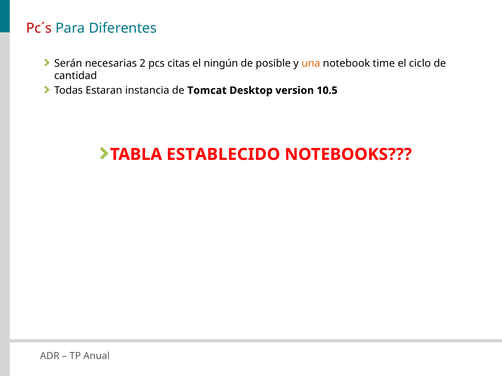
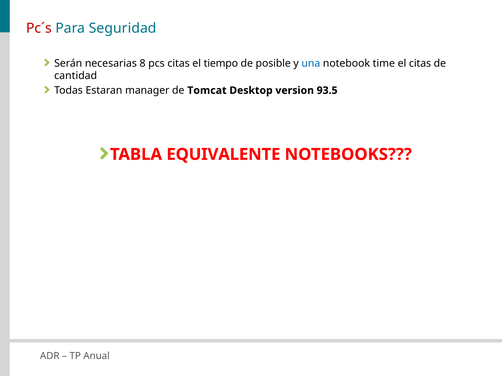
Diferentes: Diferentes -> Seguridad
2: 2 -> 8
ningún: ningún -> tiempo
una colour: orange -> blue
el ciclo: ciclo -> citas
instancia: instancia -> manager
10.5: 10.5 -> 93.5
ESTABLECIDO: ESTABLECIDO -> EQUIVALENTE
